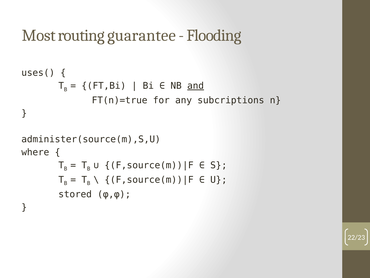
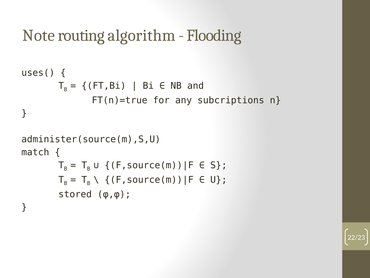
Most: Most -> Note
guarantee: guarantee -> algorithm
and underline: present -> none
where: where -> match
